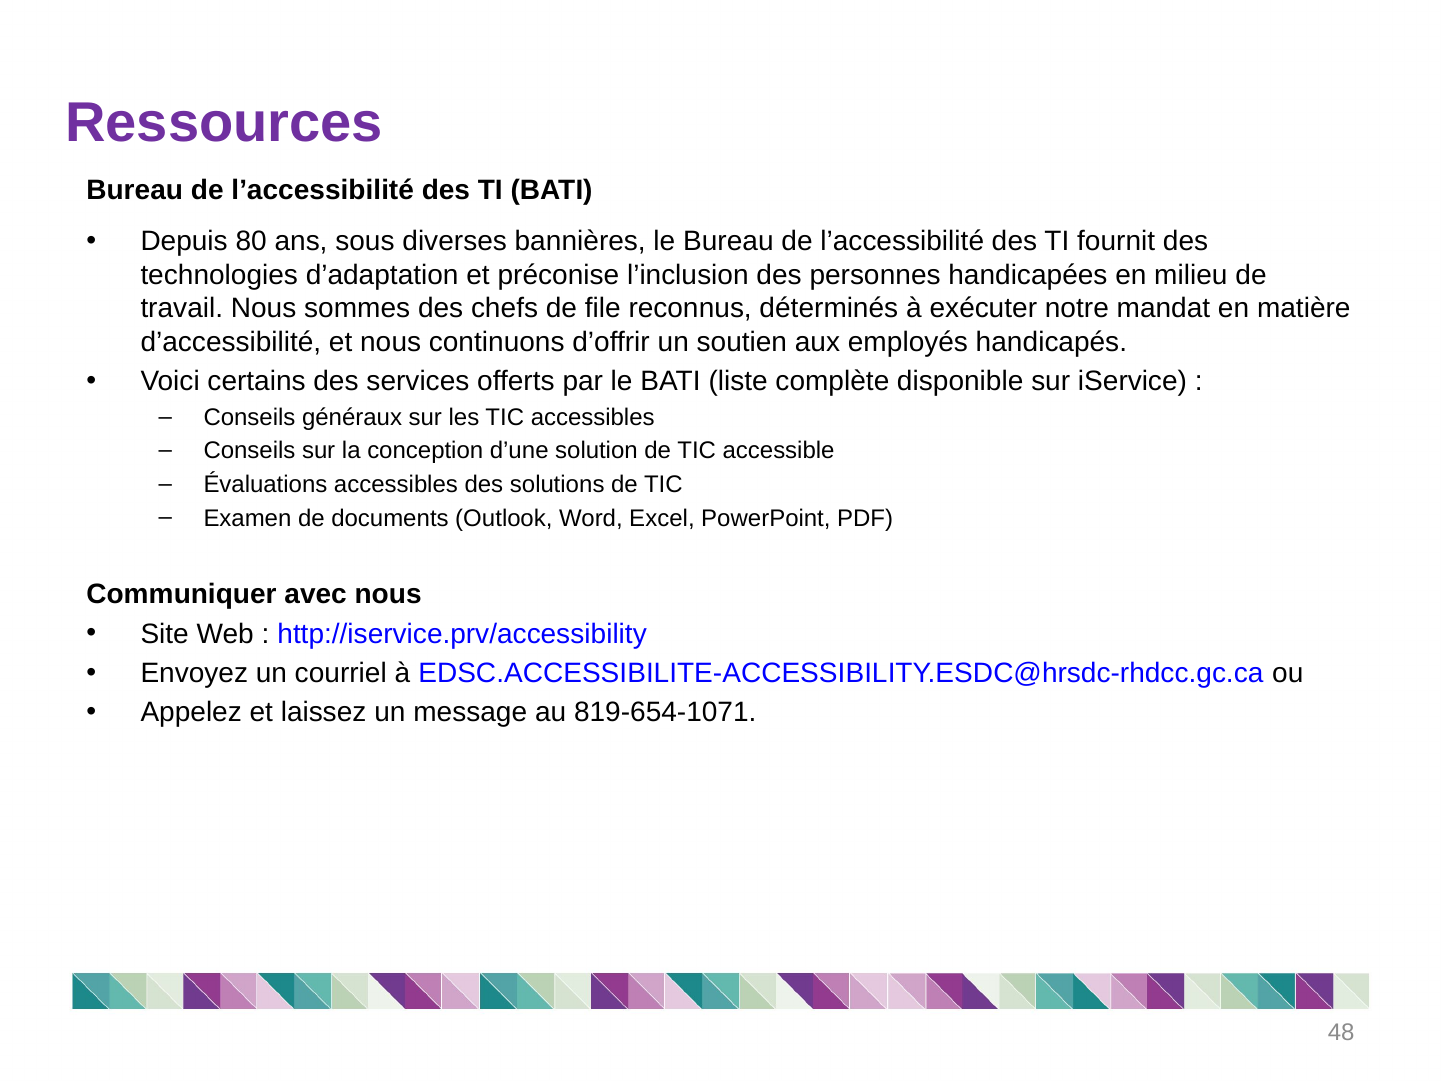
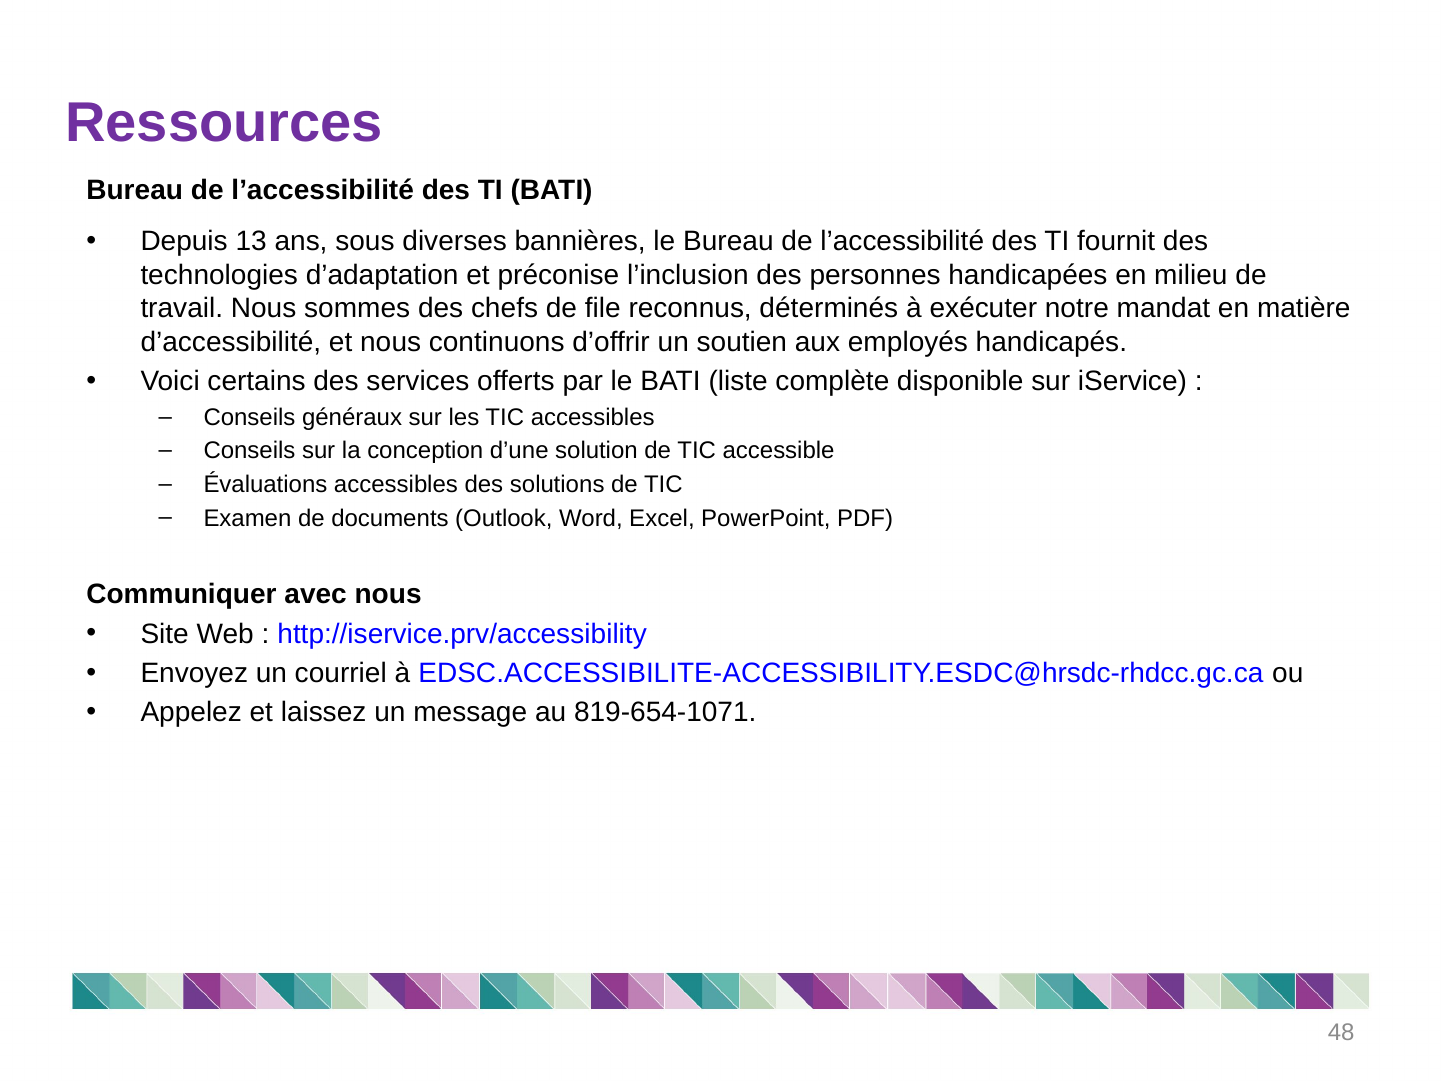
80: 80 -> 13
